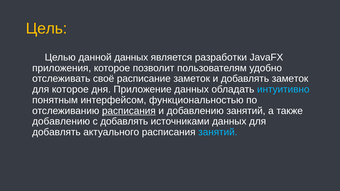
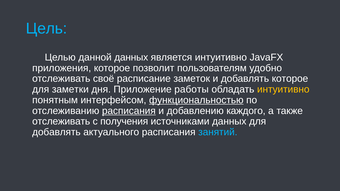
Цель colour: yellow -> light blue
является разработки: разработки -> интуитивно
добавлять заметок: заметок -> которое
для которое: которое -> заметки
Приложение данных: данных -> работы
интуитивно at (283, 89) colour: light blue -> yellow
функциональностью underline: none -> present
добавлению занятий: занятий -> каждого
добавлению at (61, 122): добавлению -> отслеживать
с добавлять: добавлять -> получения
